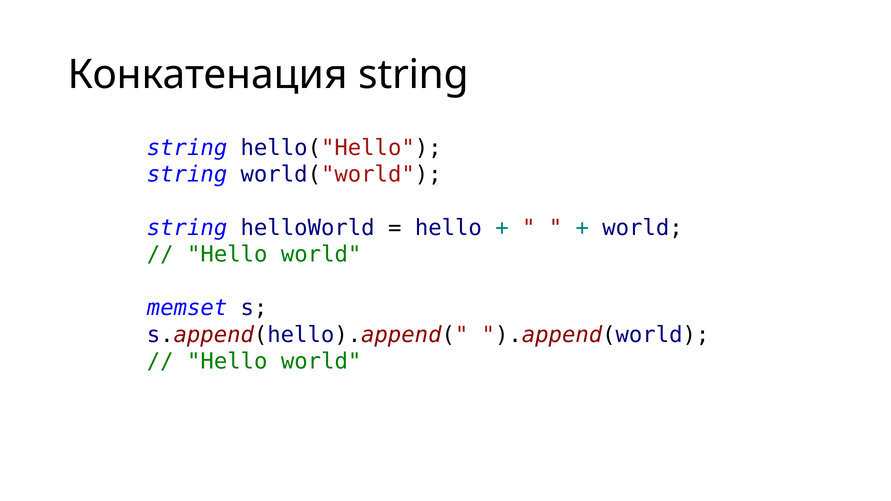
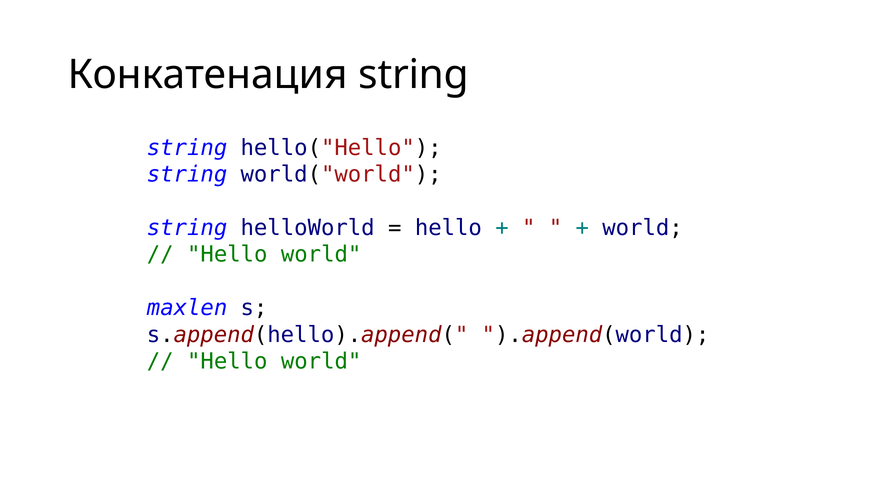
memset: memset -> maxlen
